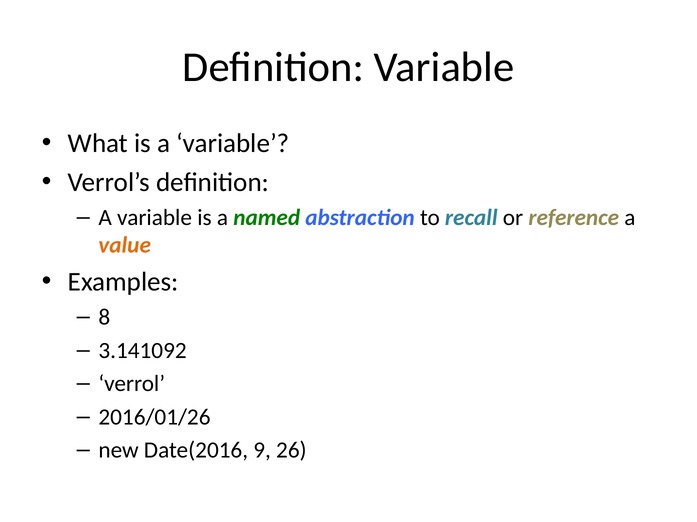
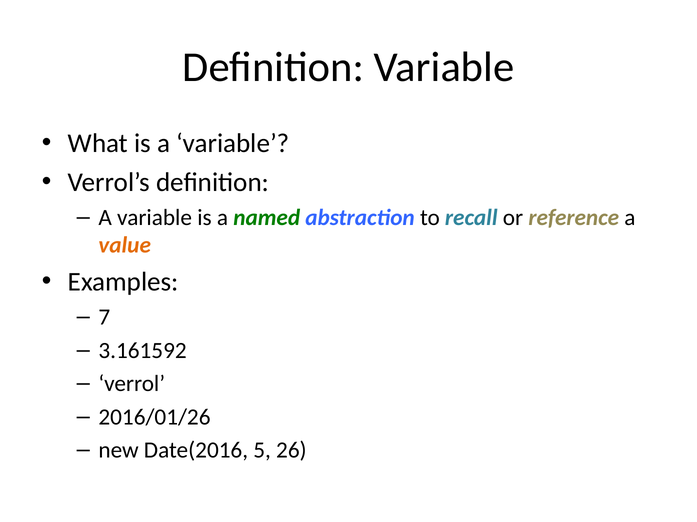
8: 8 -> 7
3.141092: 3.141092 -> 3.161592
9: 9 -> 5
